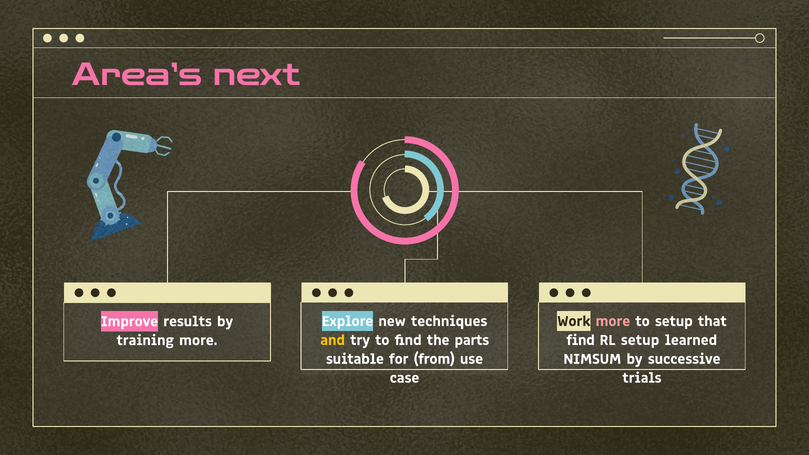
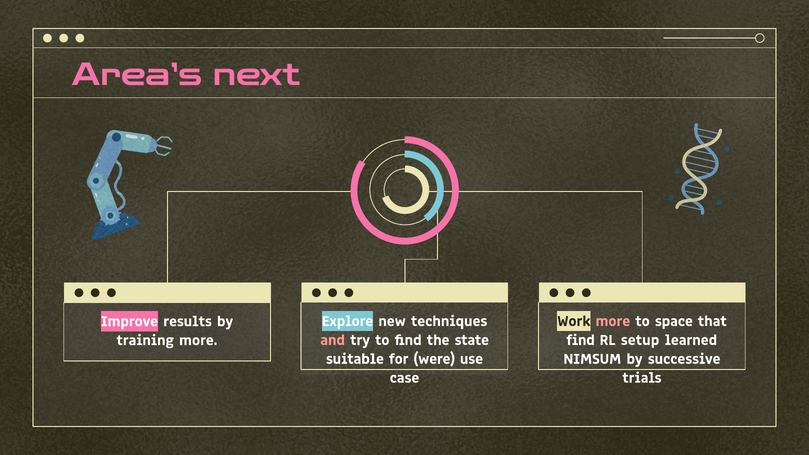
to setup: setup -> space
and colour: yellow -> pink
parts: parts -> state
from: from -> were
